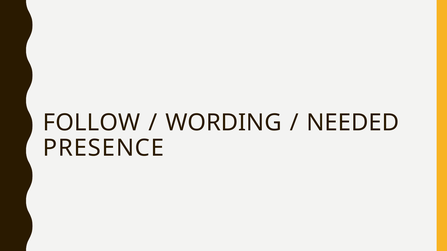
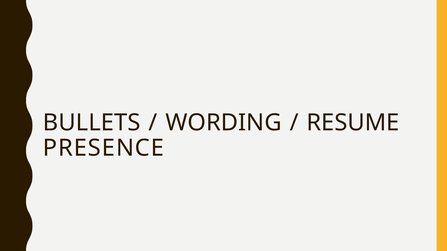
FOLLOW: FOLLOW -> BULLETS
NEEDED: NEEDED -> RESUME
